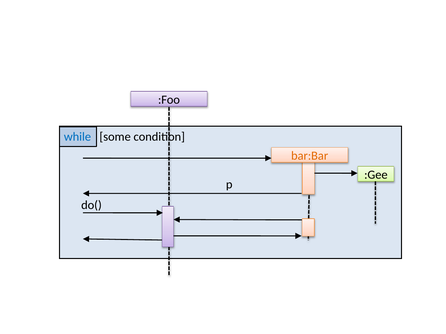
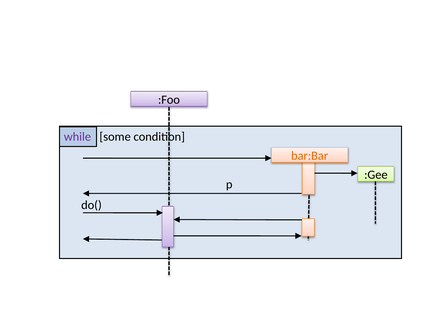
while colour: blue -> purple
